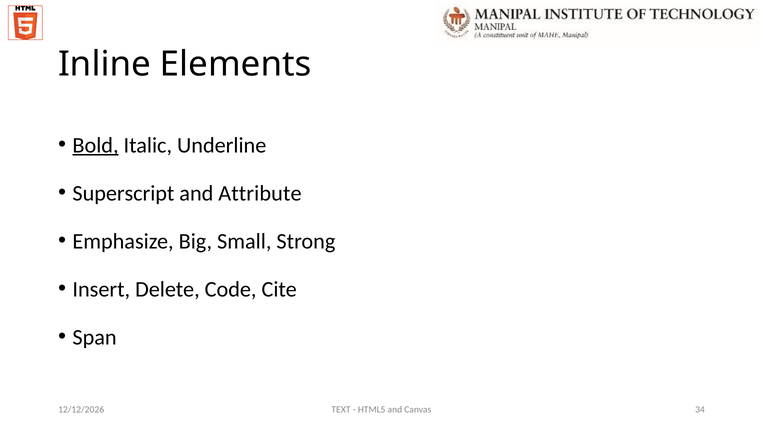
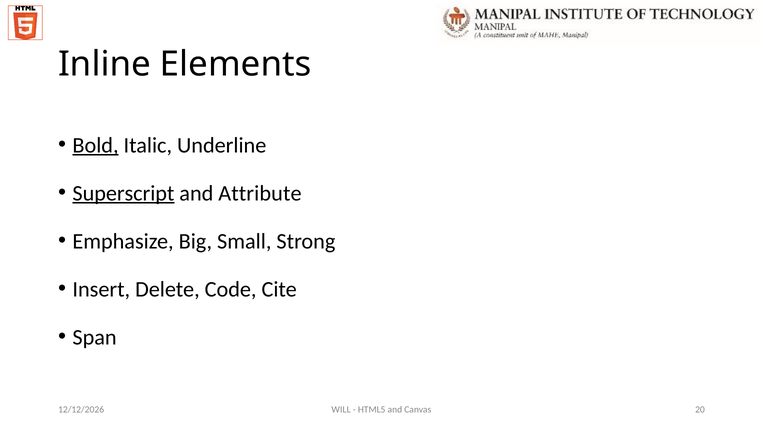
Superscript underline: none -> present
TEXT: TEXT -> WILL
34: 34 -> 20
